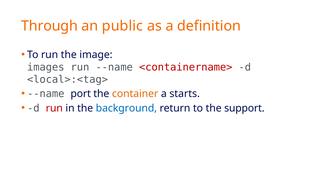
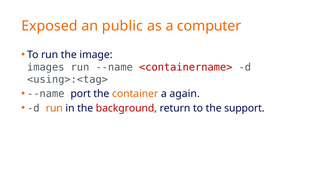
Through: Through -> Exposed
definition: definition -> computer
<local>:<tag>: <local>:<tag> -> <using>:<tag>
starts: starts -> again
run at (54, 108) colour: red -> orange
background colour: blue -> red
